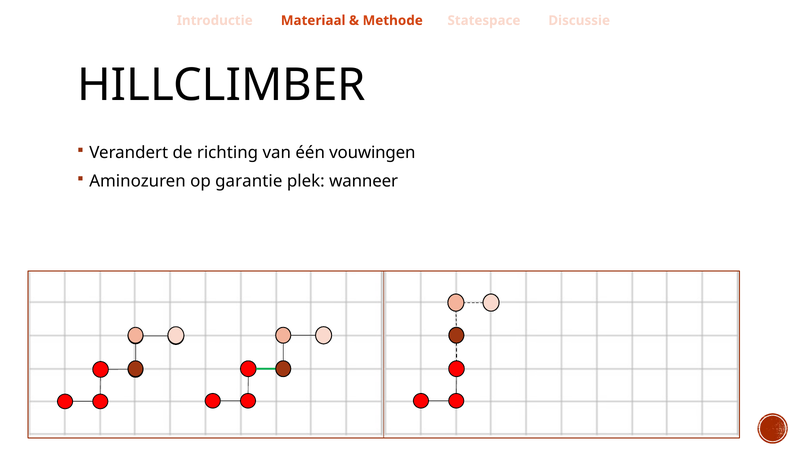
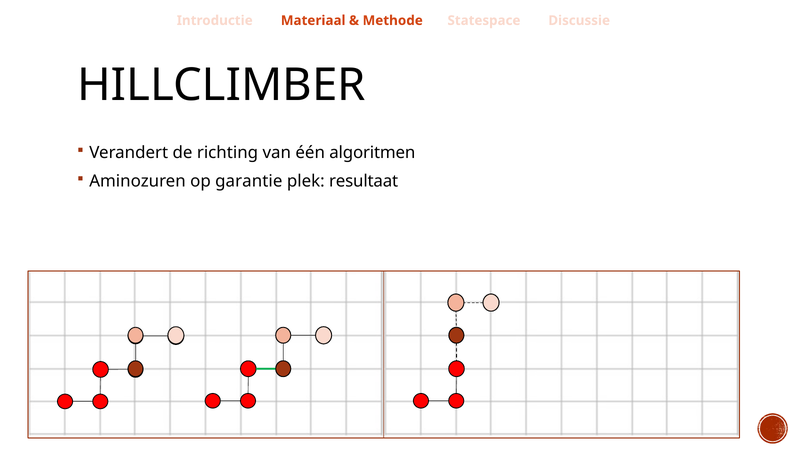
vouwingen: vouwingen -> algoritmen
wanneer: wanneer -> resultaat
